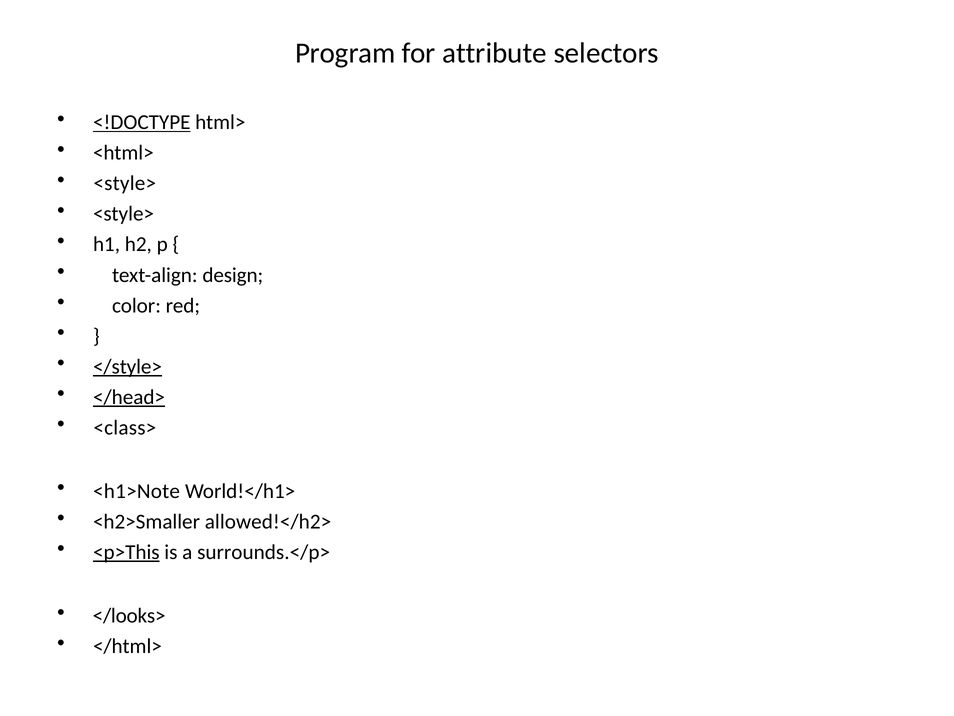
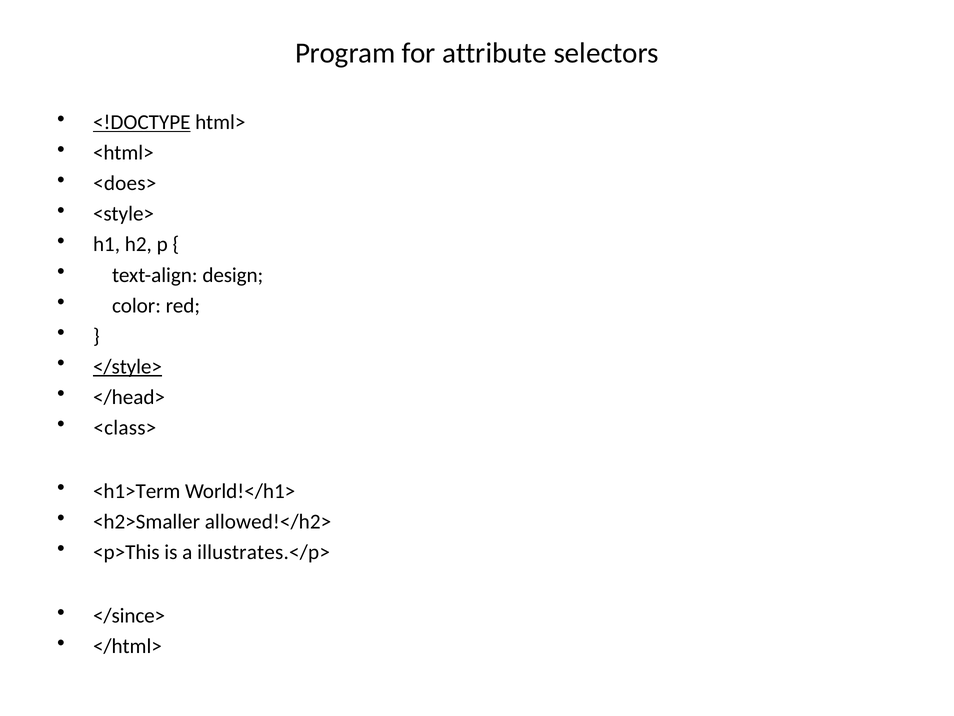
<style> at (125, 183): <style> -> <does>
</head> underline: present -> none
<h1>Note: <h1>Note -> <h1>Term
<p>This underline: present -> none
surrounds.</p>: surrounds.</p> -> illustrates.</p>
</looks>: </looks> -> </since>
